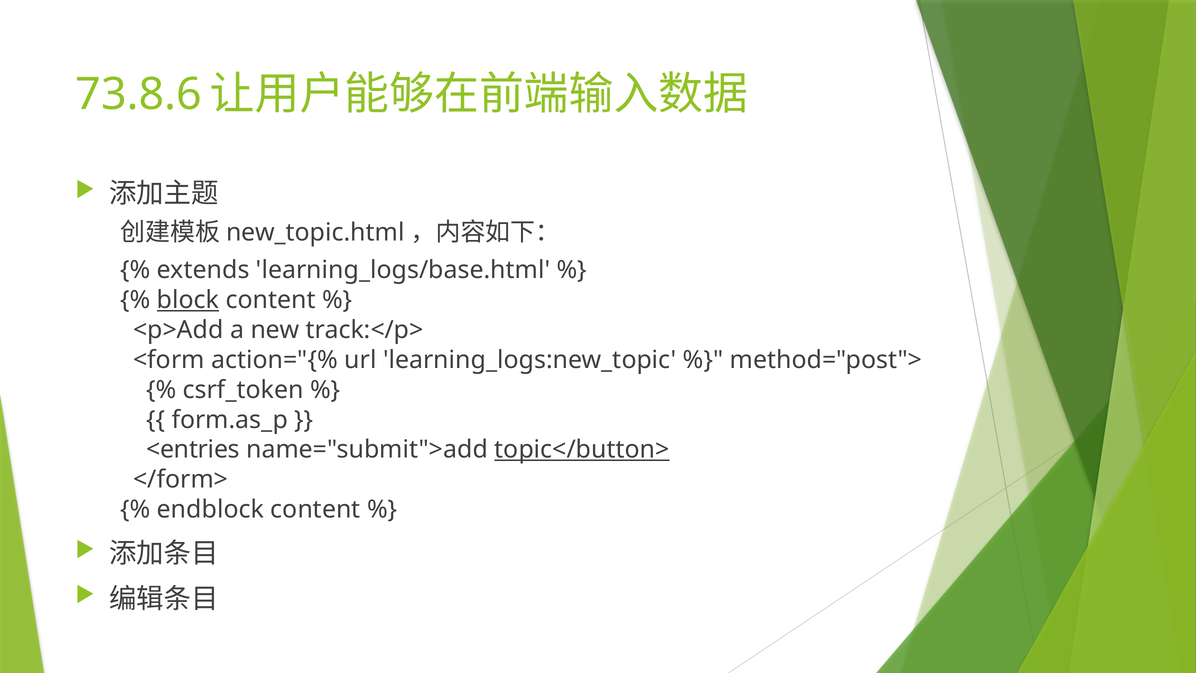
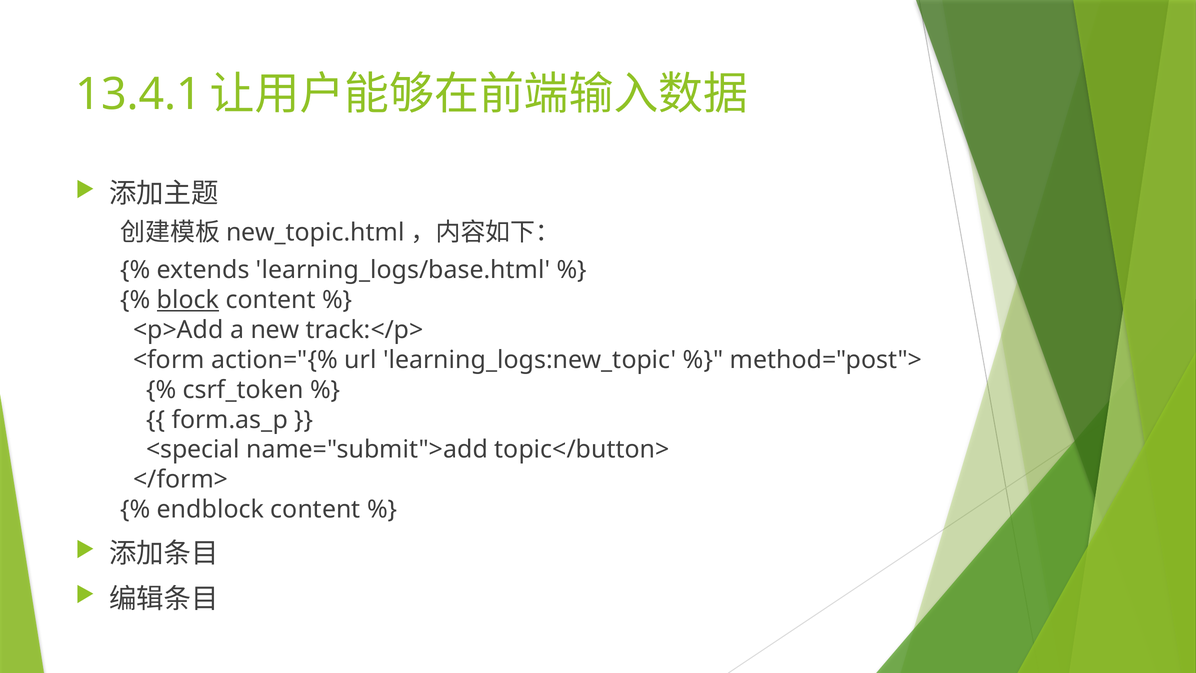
73.8.6: 73.8.6 -> 13.4.1
<entries: <entries -> <special
topic</button> underline: present -> none
